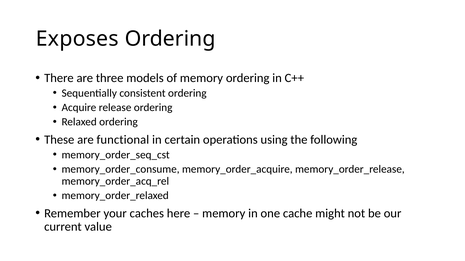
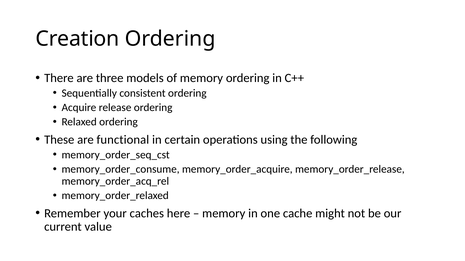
Exposes: Exposes -> Creation
